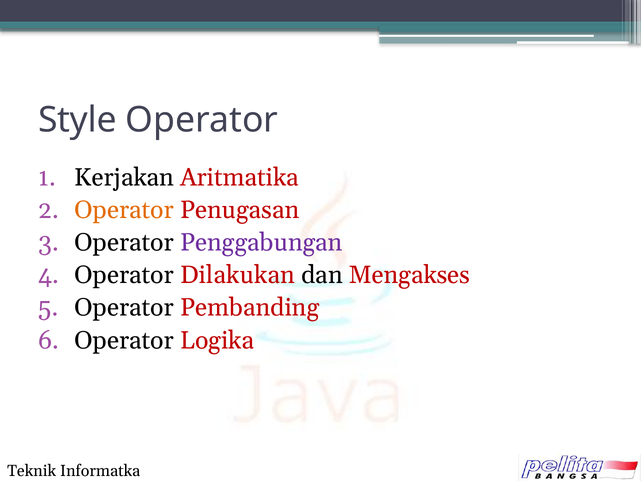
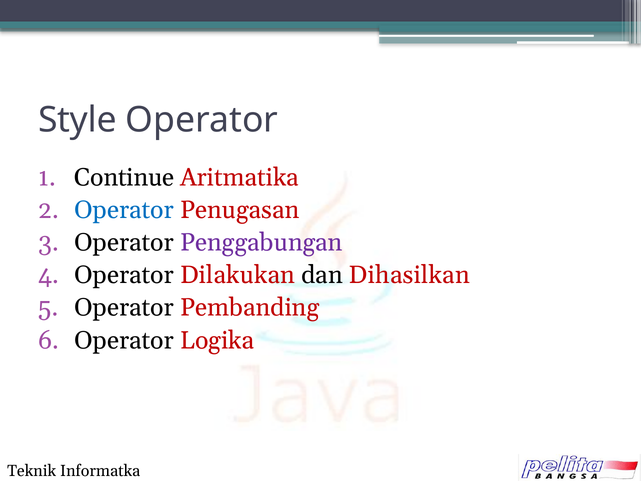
Kerjakan: Kerjakan -> Continue
Operator at (124, 210) colour: orange -> blue
Mengakses: Mengakses -> Dihasilkan
